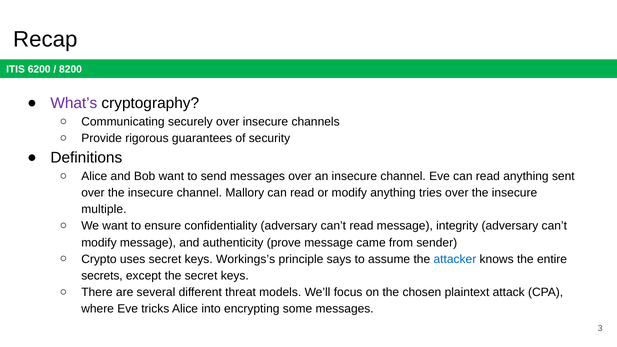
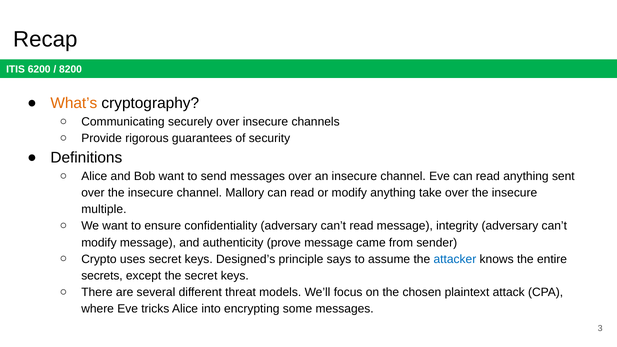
What’s colour: purple -> orange
tries: tries -> take
Workings’s: Workings’s -> Designed’s
